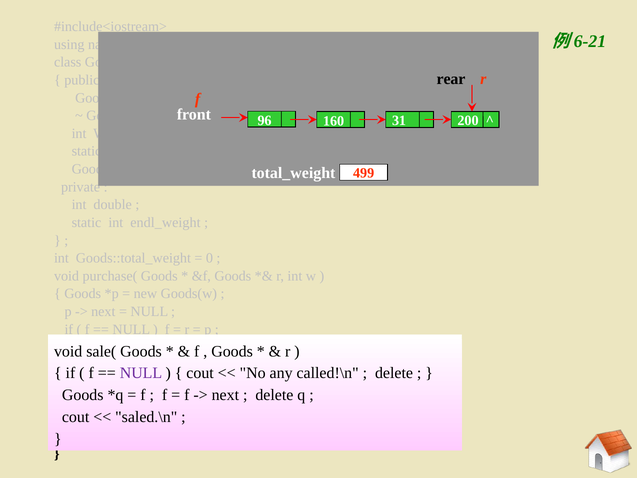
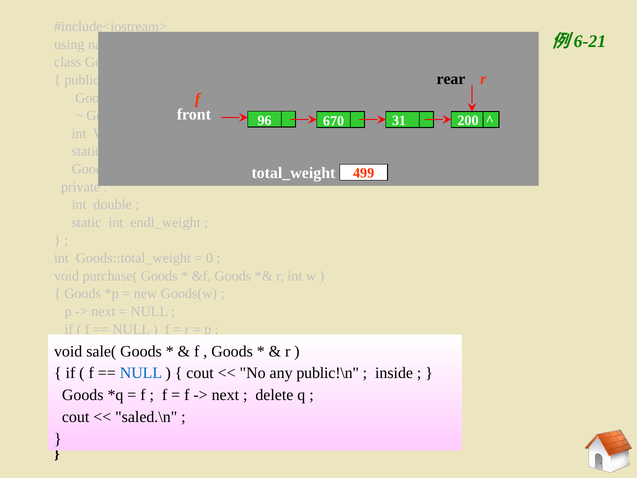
160: 160 -> 670
NULL at (141, 373) colour: purple -> blue
called!\n: called!\n -> public!\n
delete at (394, 373): delete -> inside
